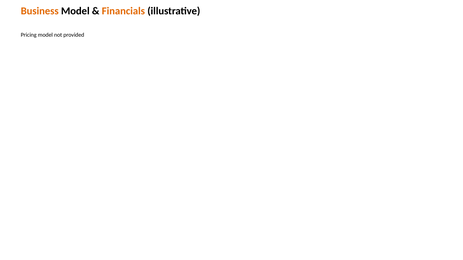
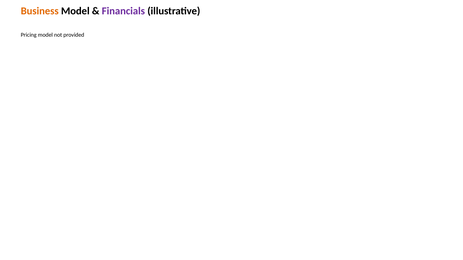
Financials colour: orange -> purple
